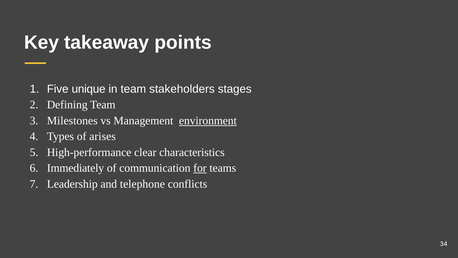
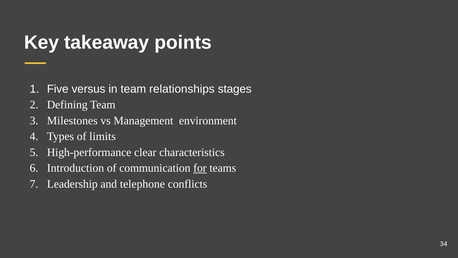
unique: unique -> versus
stakeholders: stakeholders -> relationships
environment underline: present -> none
arises: arises -> limits
Immediately: Immediately -> Introduction
